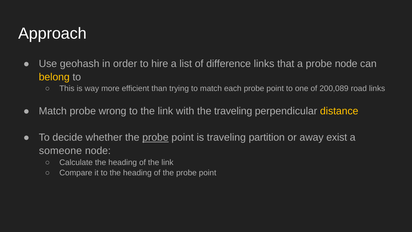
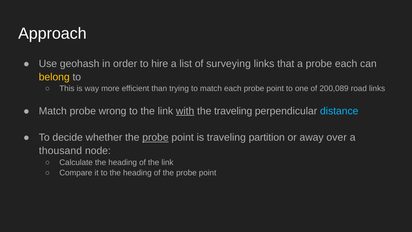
difference: difference -> surveying
probe node: node -> each
with underline: none -> present
distance colour: yellow -> light blue
exist: exist -> over
someone: someone -> thousand
